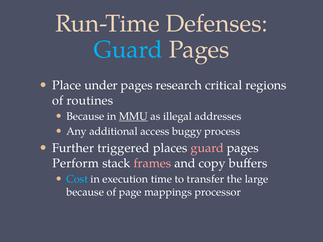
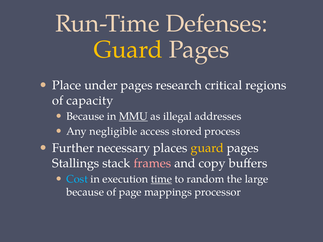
Guard at (128, 50) colour: light blue -> yellow
routines: routines -> capacity
additional: additional -> negligible
buggy: buggy -> stored
triggered: triggered -> necessary
guard at (207, 148) colour: pink -> yellow
Perform: Perform -> Stallings
time underline: none -> present
transfer: transfer -> random
